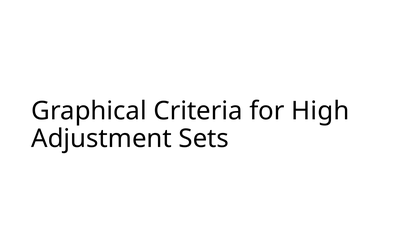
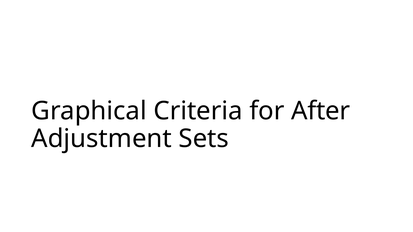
High: High -> After
